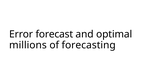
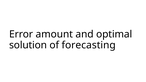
forecast: forecast -> amount
millions: millions -> solution
